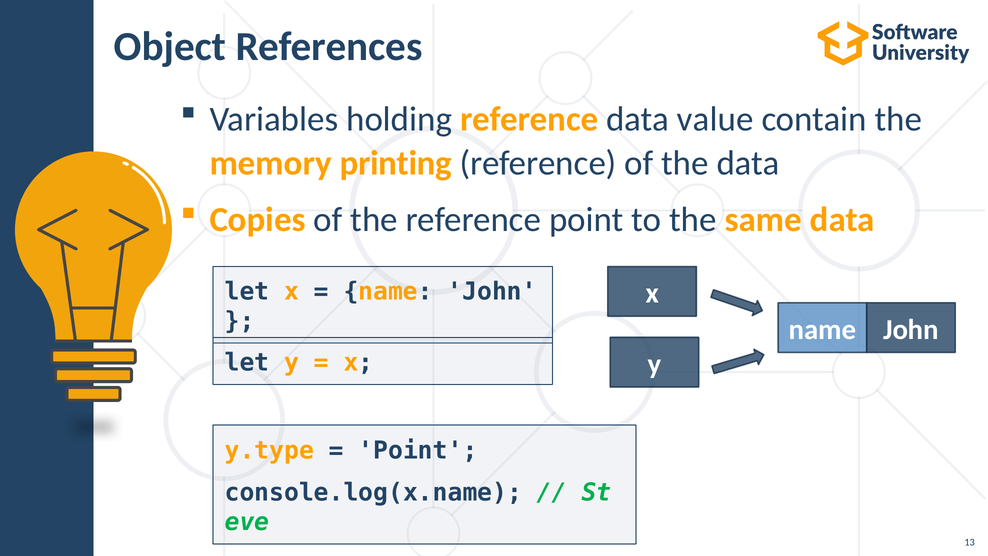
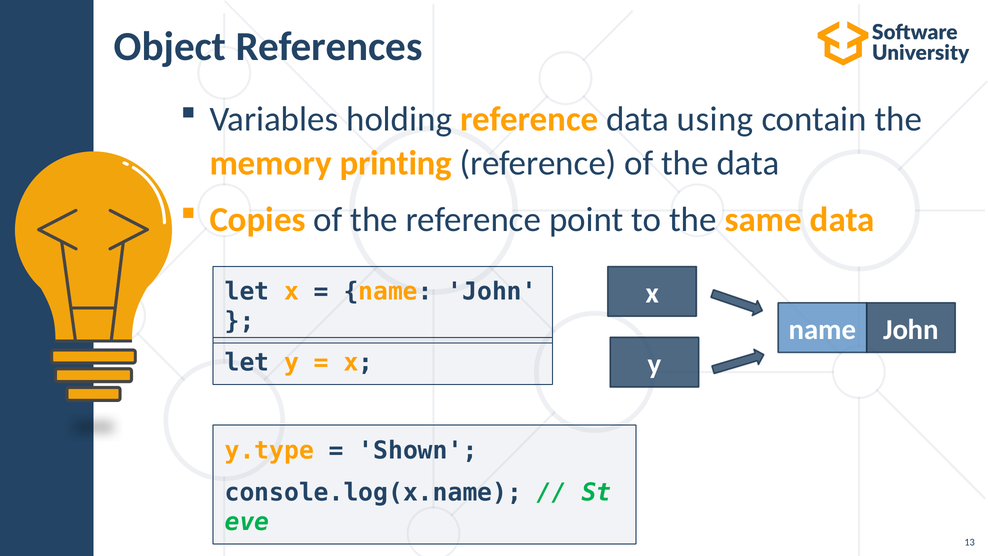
value: value -> using
Point at (418, 450): Point -> Shown
